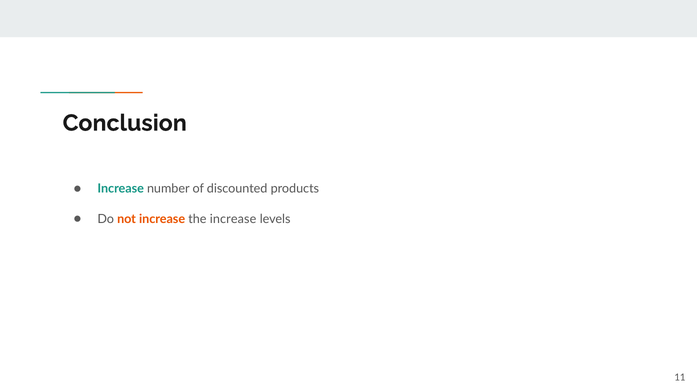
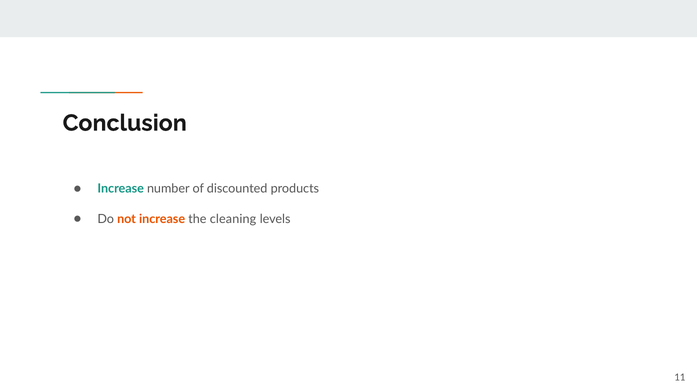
the increase: increase -> cleaning
